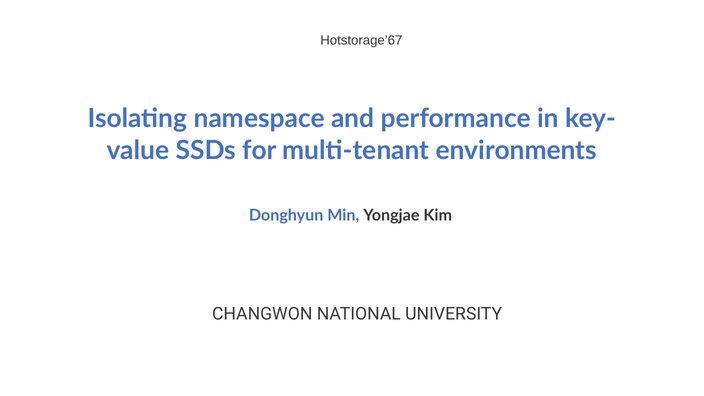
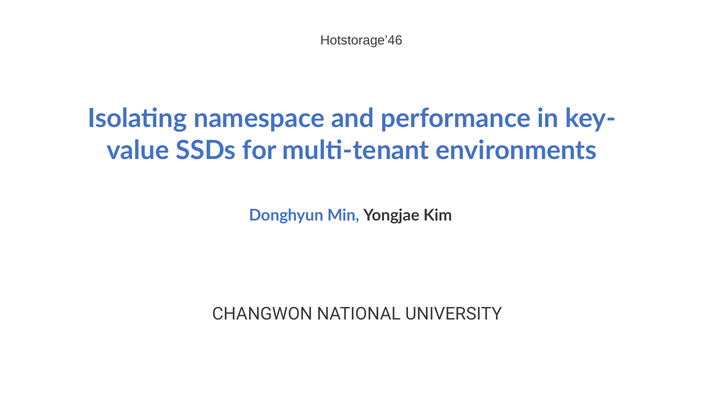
Hotstorage’67: Hotstorage’67 -> Hotstorage’46
